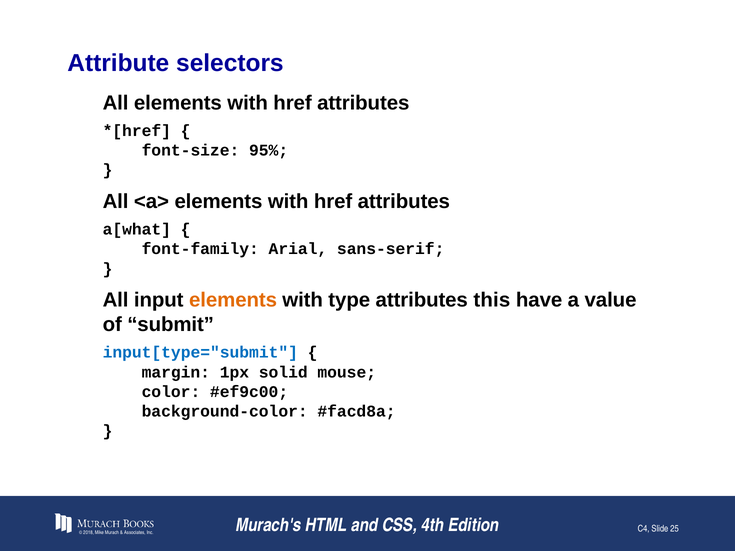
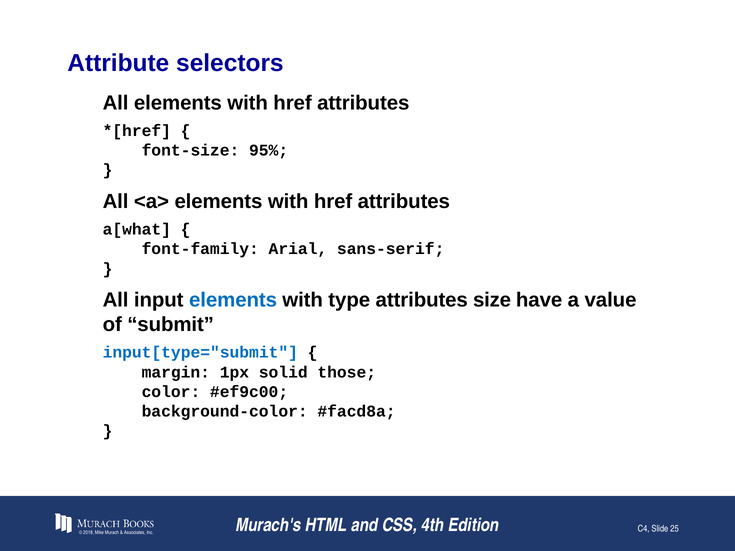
elements at (233, 300) colour: orange -> blue
this: this -> size
mouse: mouse -> those
